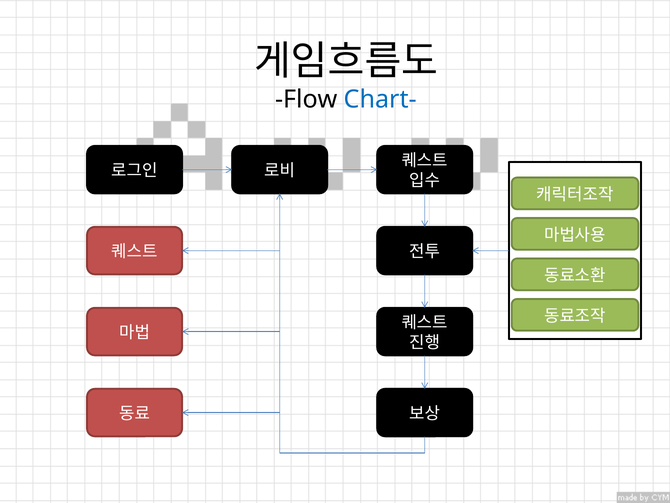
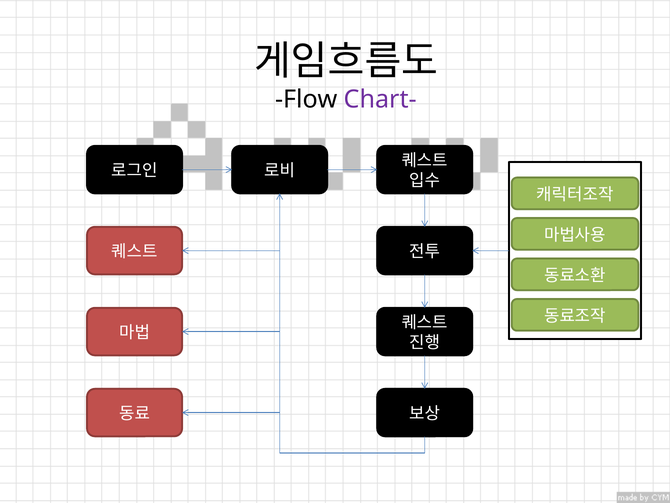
Chart- colour: blue -> purple
